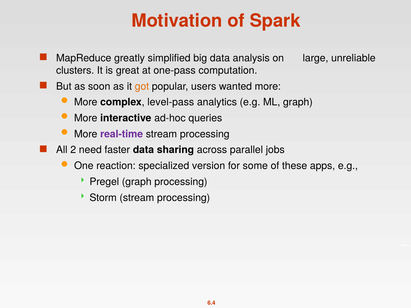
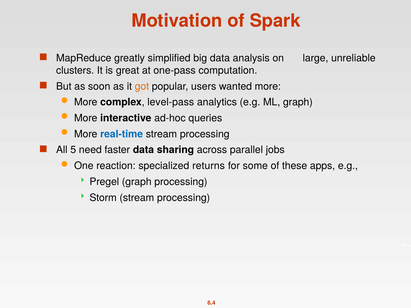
real-time colour: purple -> blue
2: 2 -> 5
version: version -> returns
